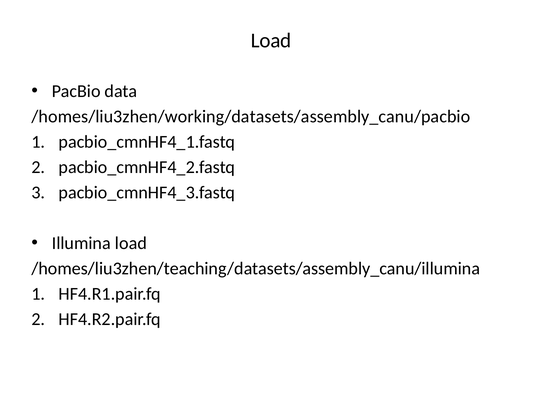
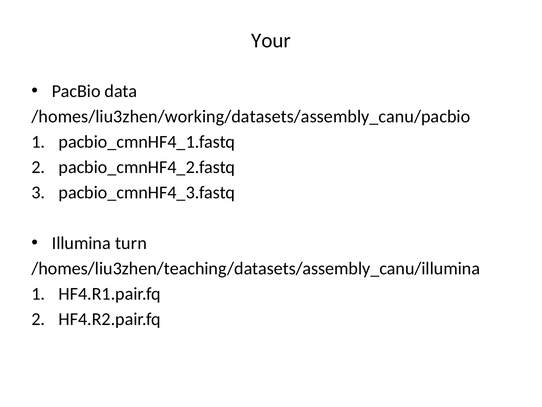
Load at (271, 41): Load -> Your
Illumina load: load -> turn
